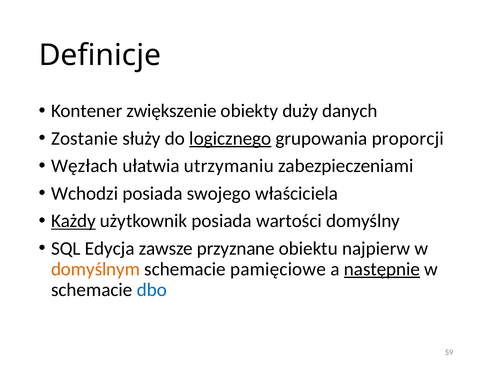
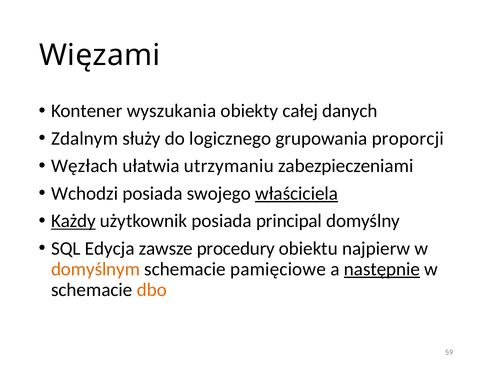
Definicje: Definicje -> Więzami
zwiększenie: zwiększenie -> wyszukania
duży: duży -> całej
Zostanie: Zostanie -> Zdalnym
logicznego underline: present -> none
właściciela underline: none -> present
wartości: wartości -> principal
przyznane: przyznane -> procedury
dbo colour: blue -> orange
